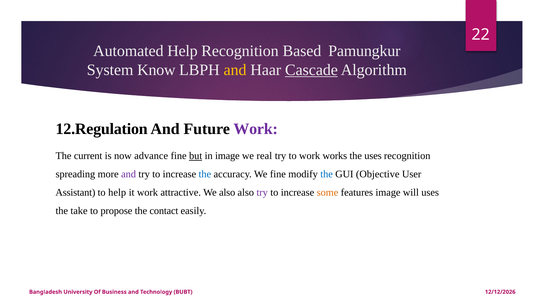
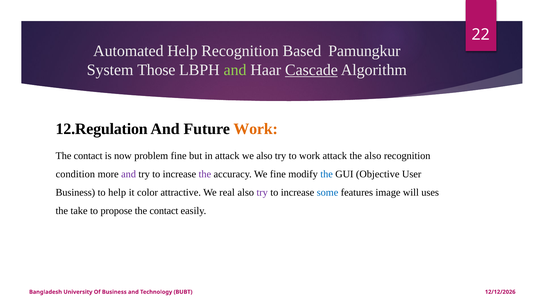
Know: Know -> Those
and at (235, 70) colour: yellow -> light green
Work at (256, 129) colour: purple -> orange
current at (88, 156): current -> contact
advance: advance -> problem
but underline: present -> none
in image: image -> attack
we real: real -> also
work works: works -> attack
the uses: uses -> also
spreading: spreading -> condition
the at (205, 174) colour: blue -> purple
Assistant at (75, 193): Assistant -> Business
it work: work -> color
We also: also -> real
some colour: orange -> blue
